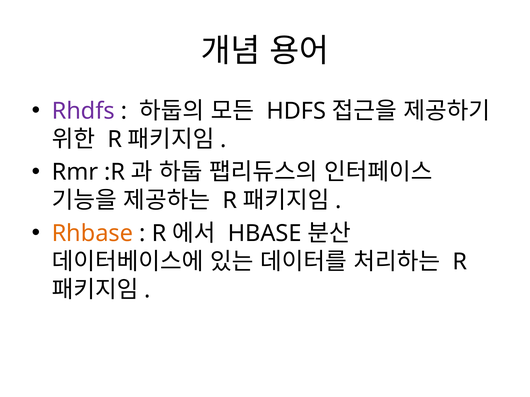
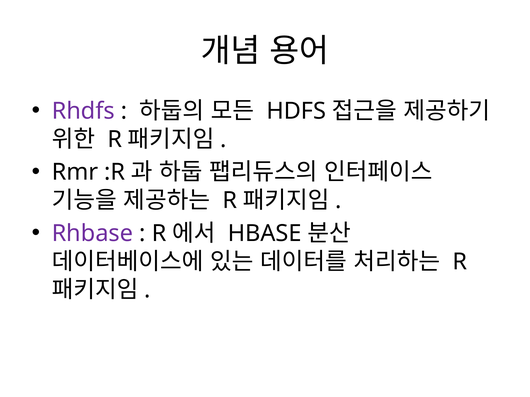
Rhbase colour: orange -> purple
